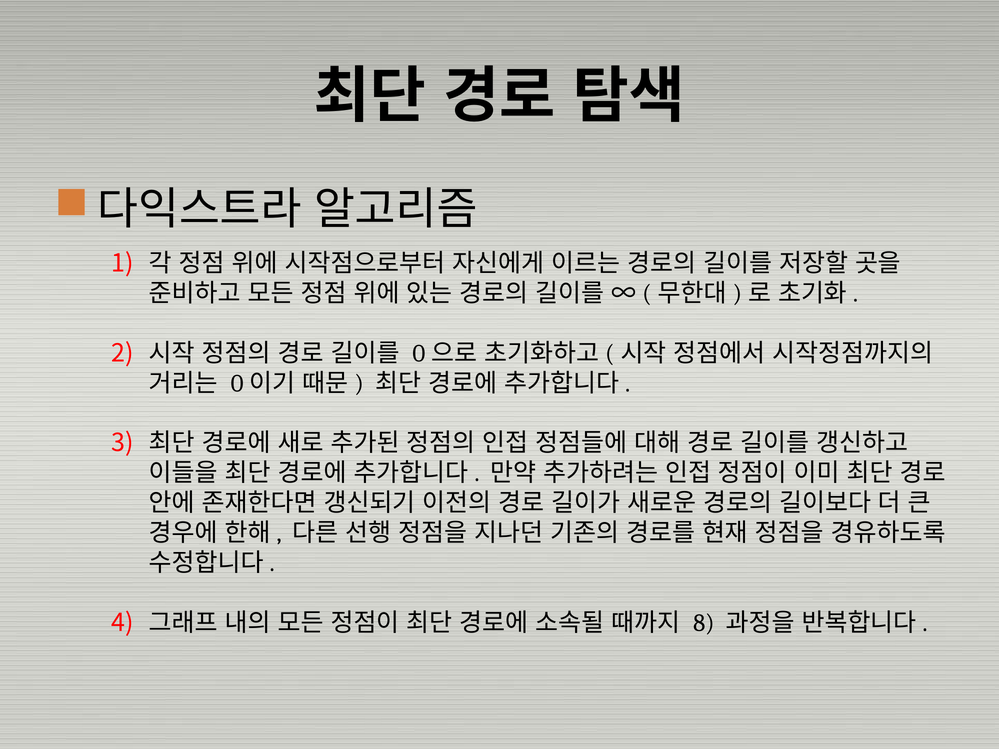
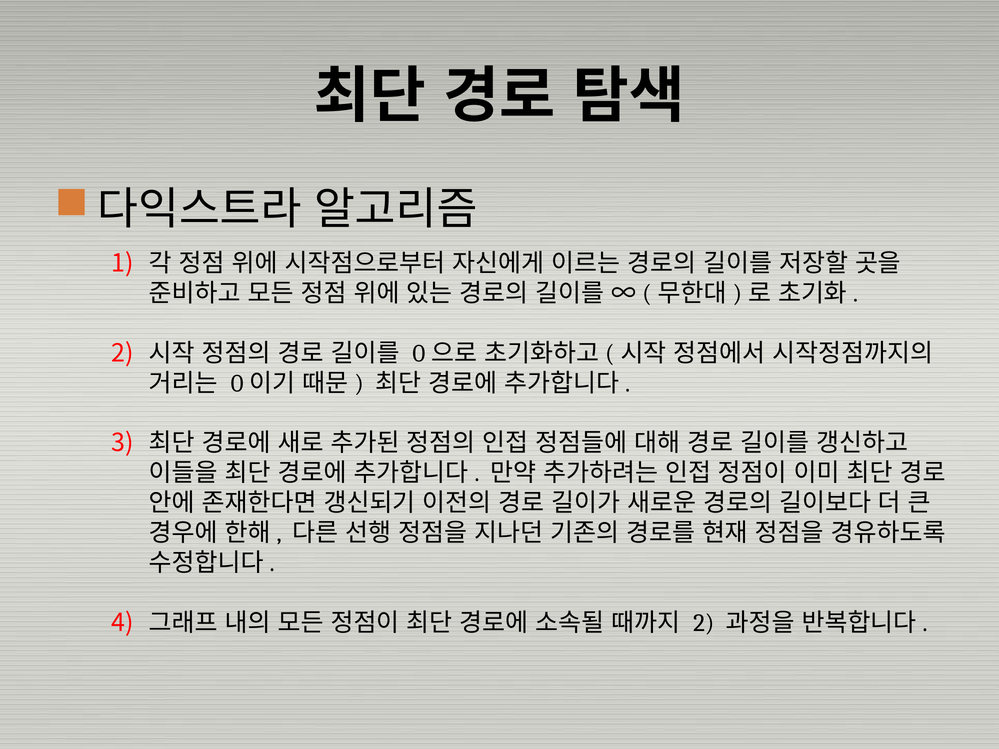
8 at (704, 623): 8 -> 2
